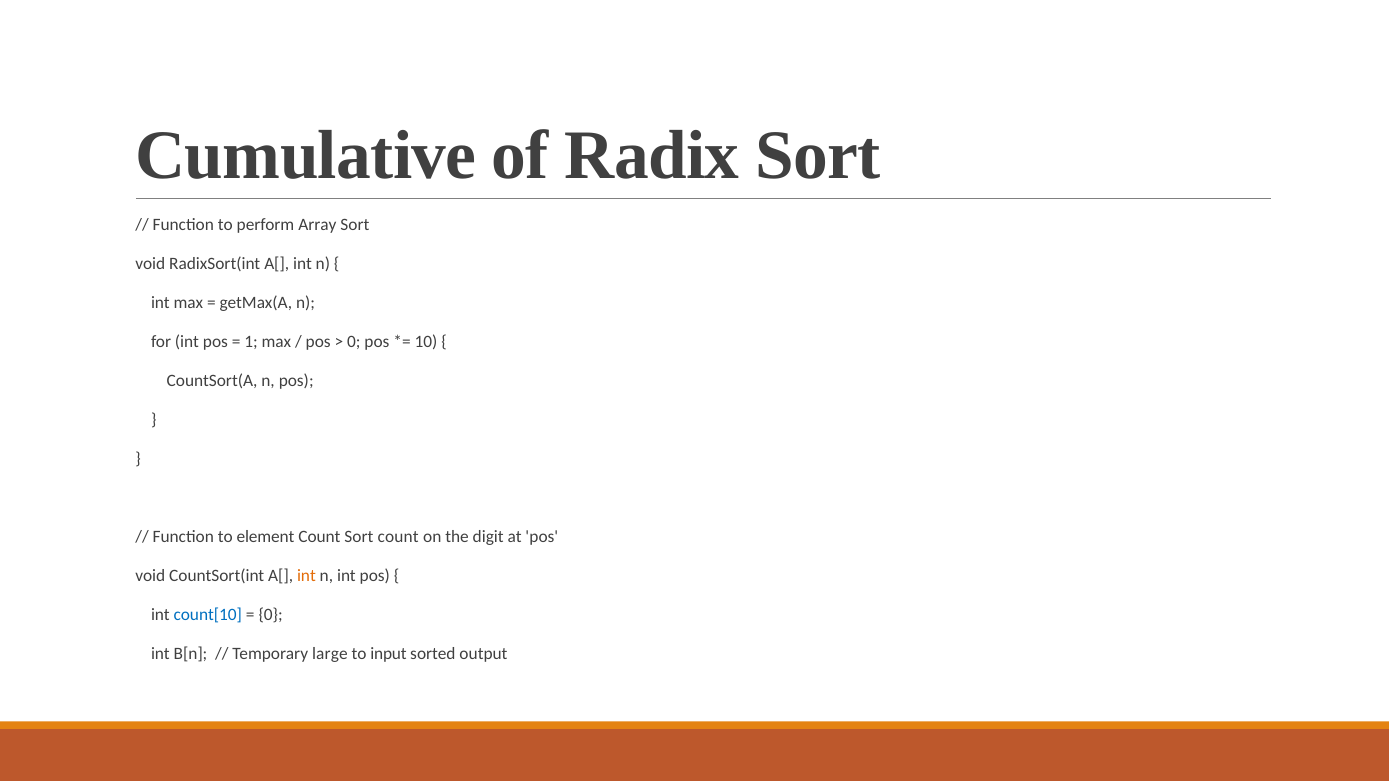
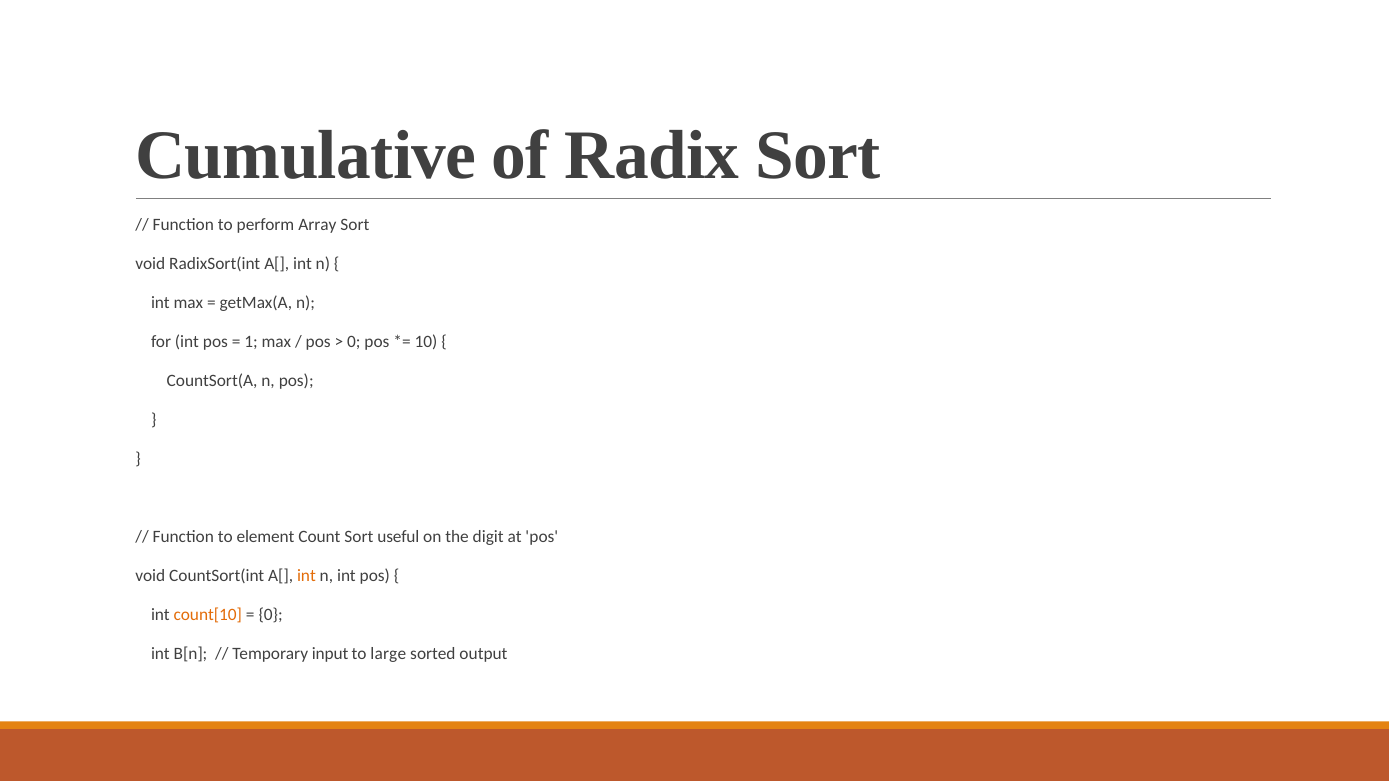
Sort count: count -> useful
count[10 colour: blue -> orange
large: large -> input
input: input -> large
